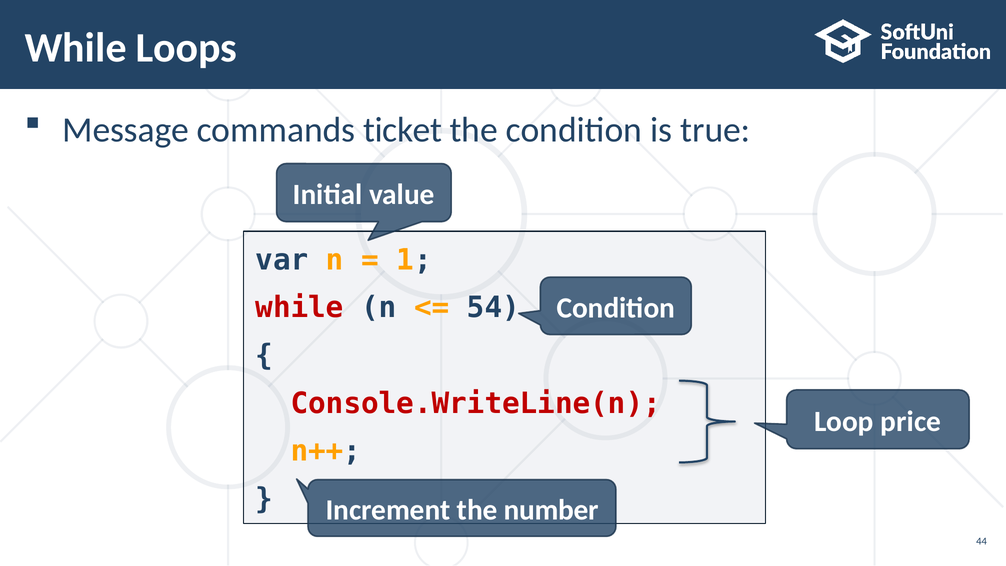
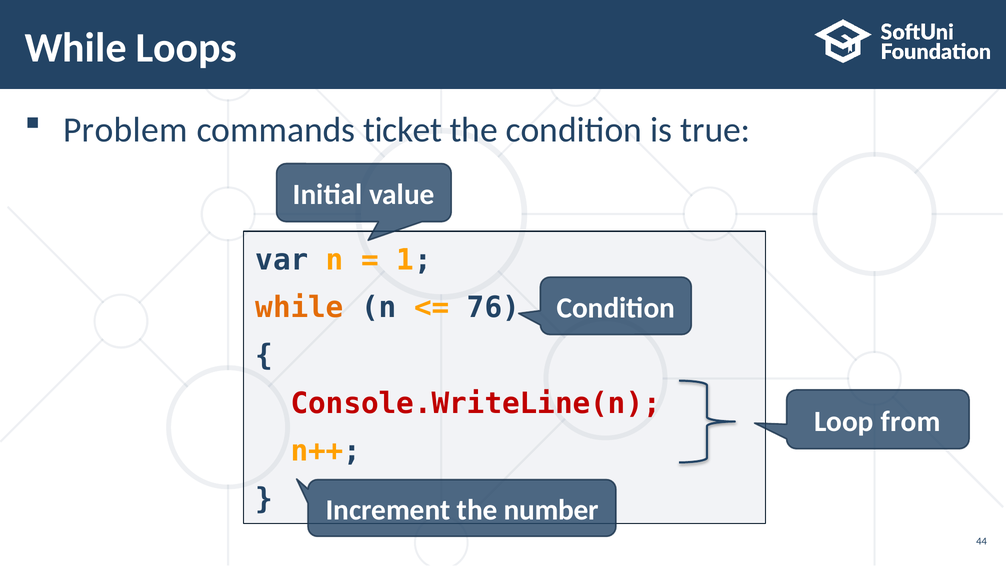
Message: Message -> Problem
while at (300, 308) colour: red -> orange
54: 54 -> 76
price: price -> from
